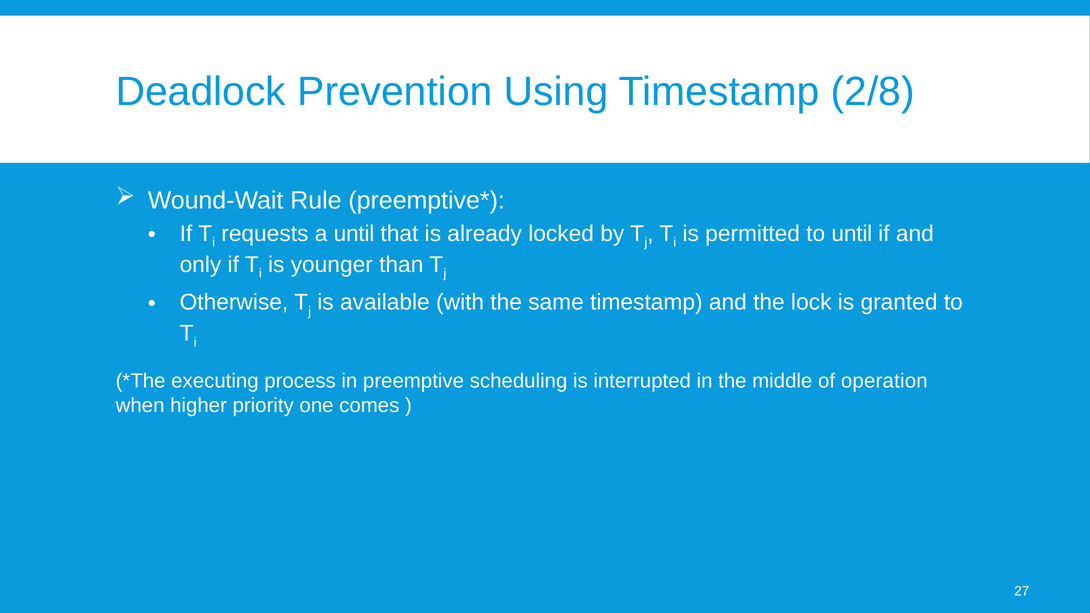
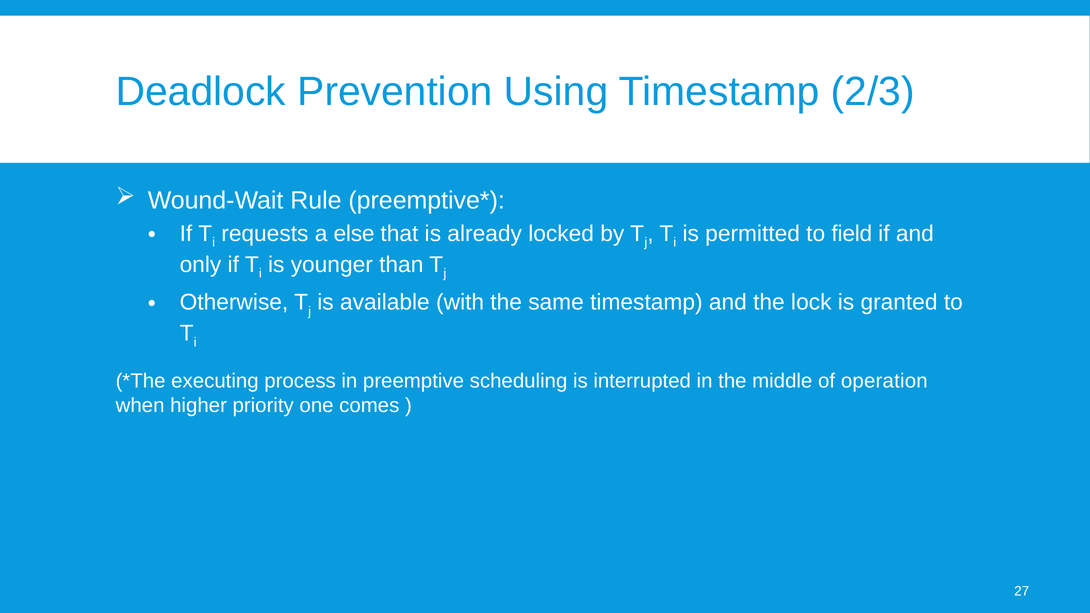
2/8: 2/8 -> 2/3
a until: until -> else
to until: until -> field
